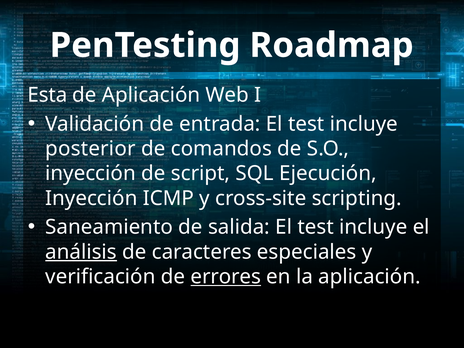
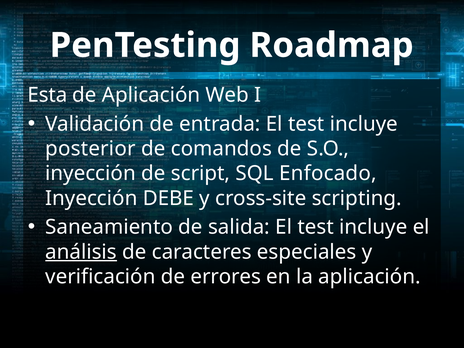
Ejecución: Ejecución -> Enfocado
ICMP: ICMP -> DEBE
errores underline: present -> none
